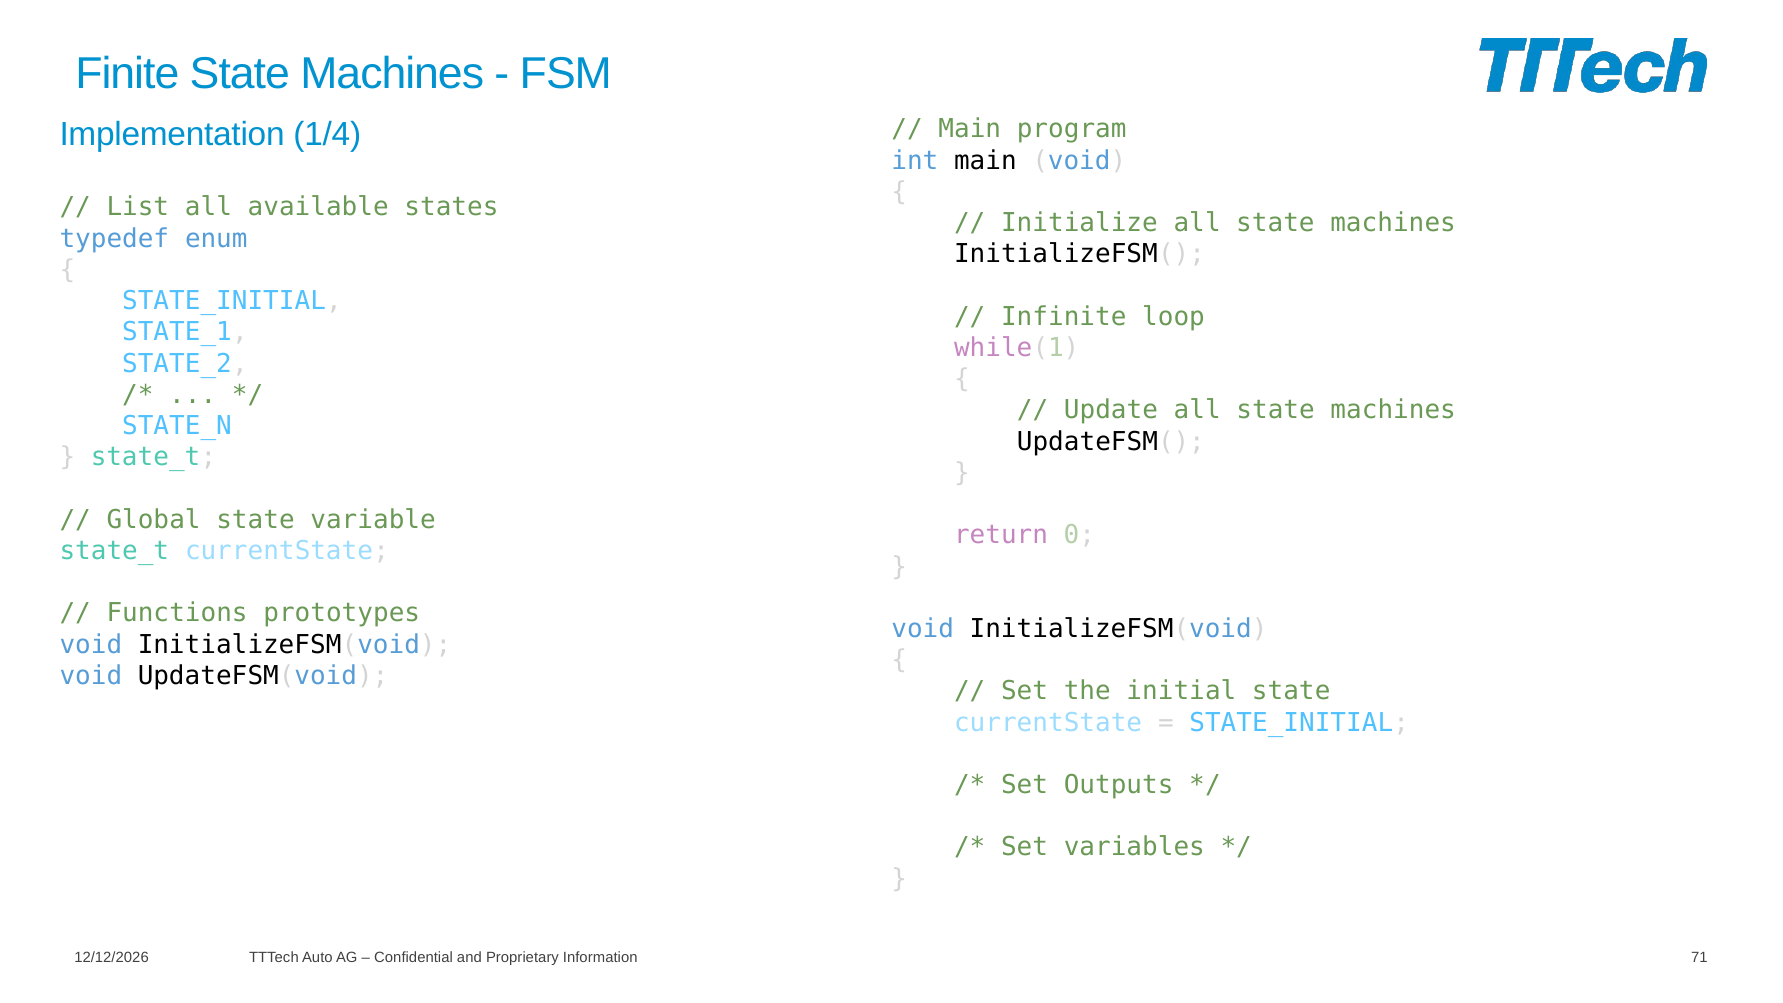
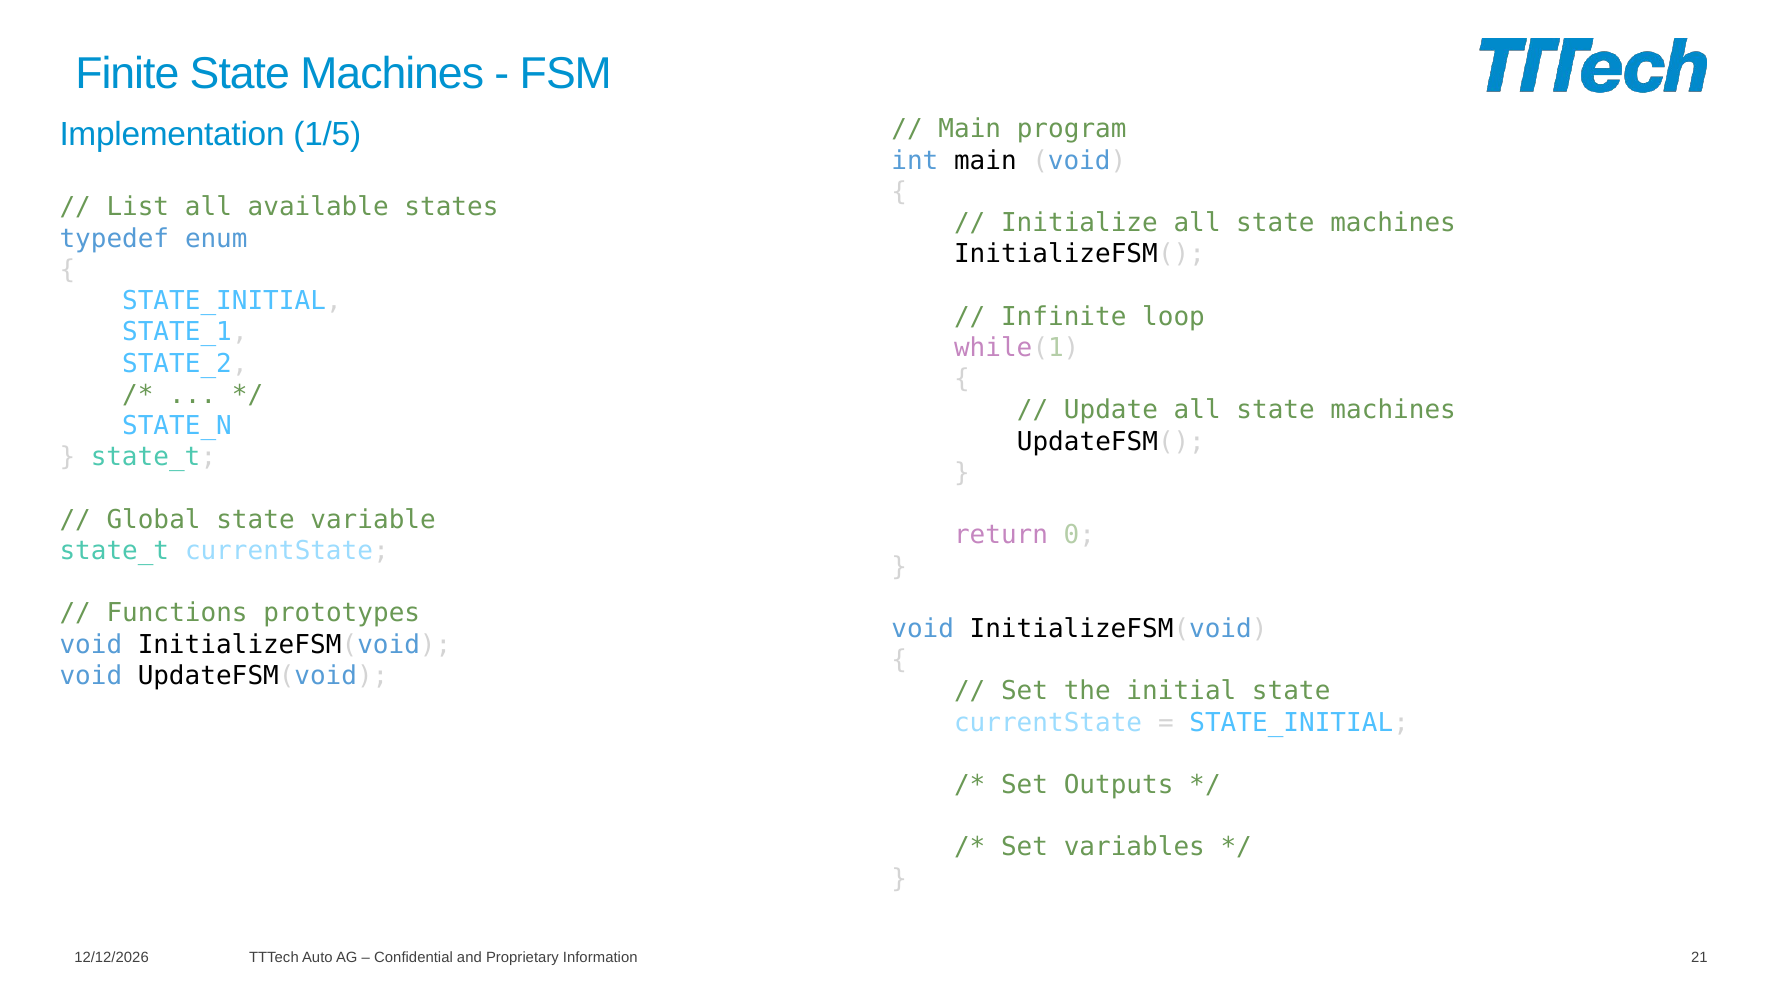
1/4: 1/4 -> 1/5
71: 71 -> 21
